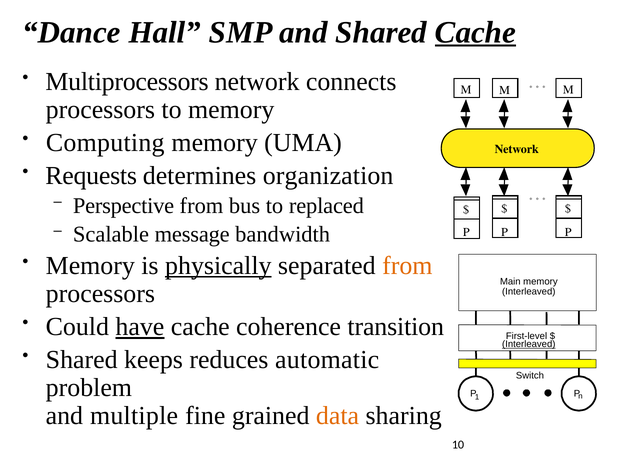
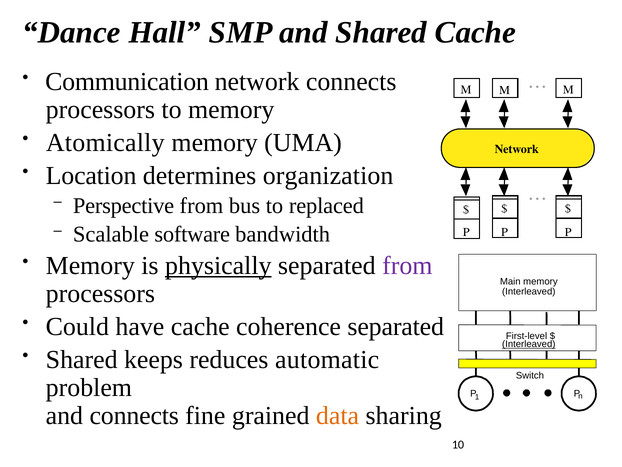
Cache at (475, 32) underline: present -> none
Multiprocessors: Multiprocessors -> Communication
Computing: Computing -> Atomically
Requests: Requests -> Location
message: message -> software
from at (407, 266) colour: orange -> purple
have underline: present -> none
coherence transition: transition -> separated
and multiple: multiple -> connects
